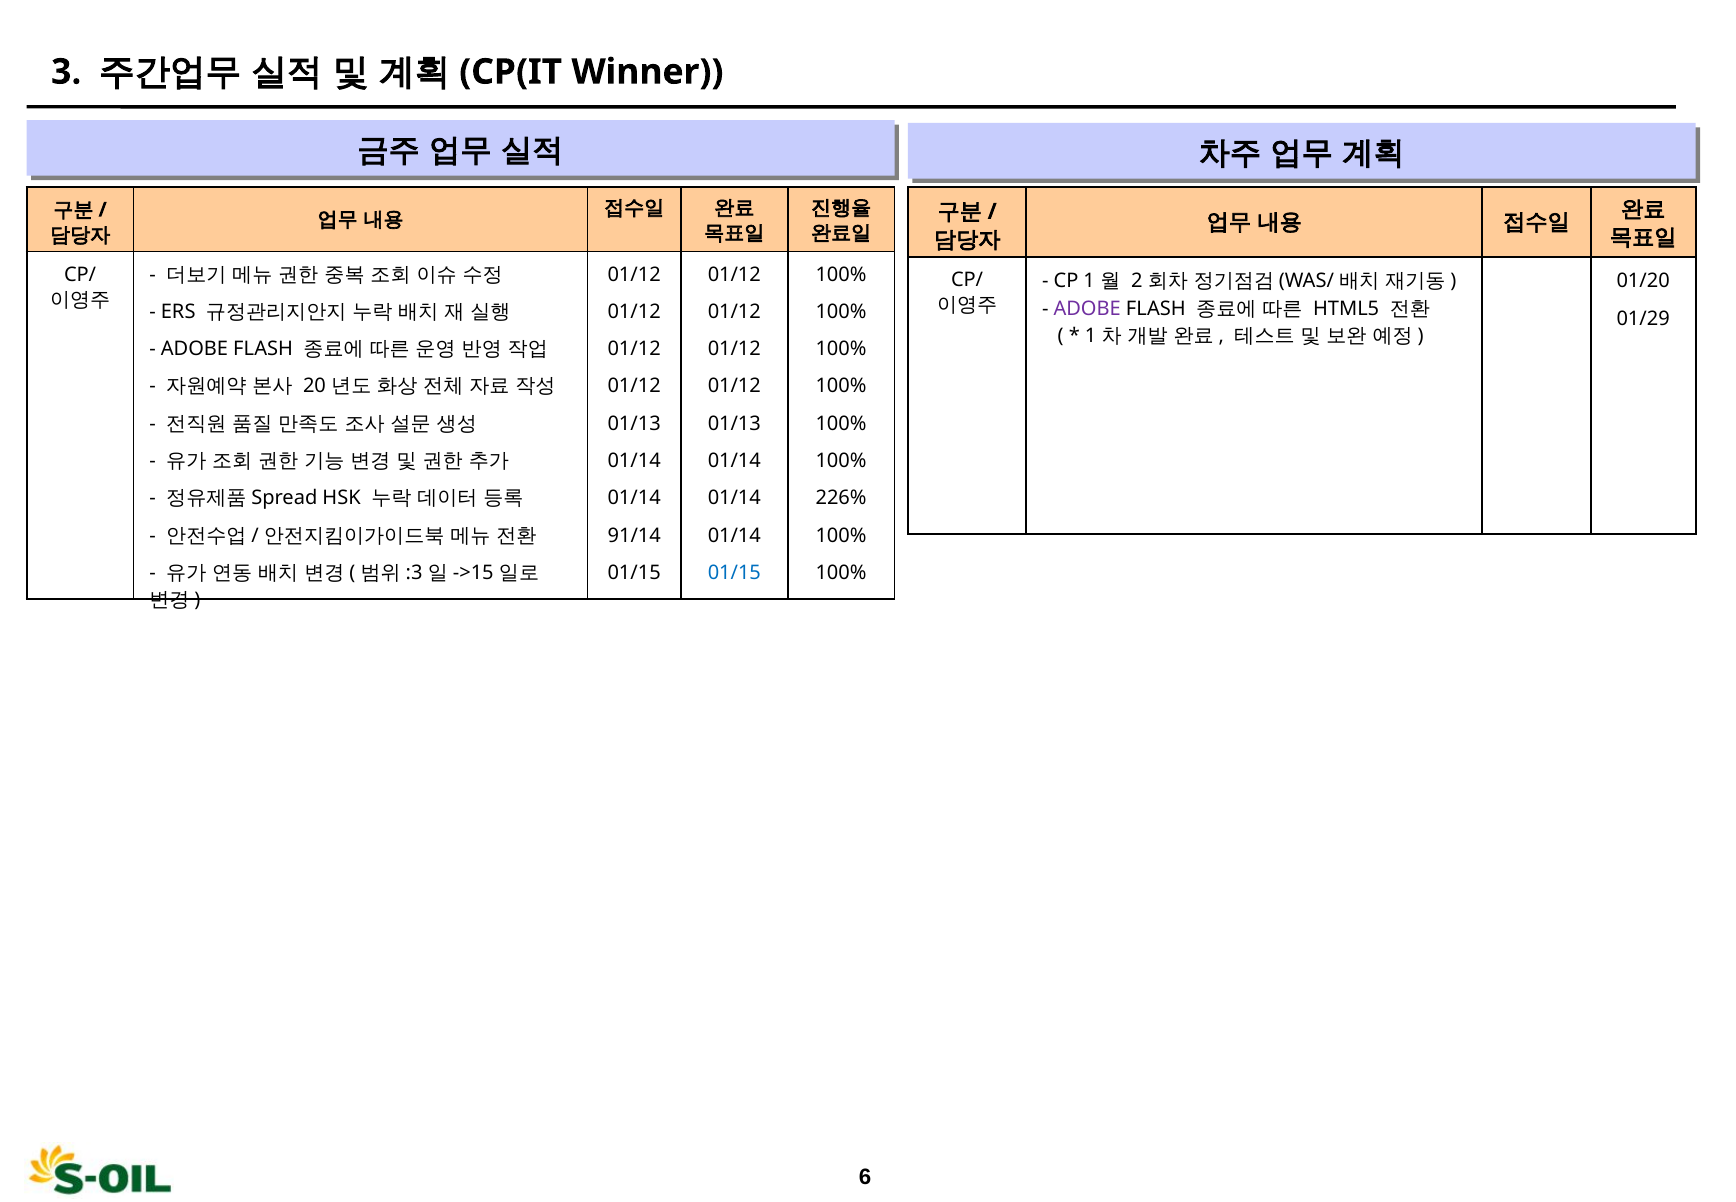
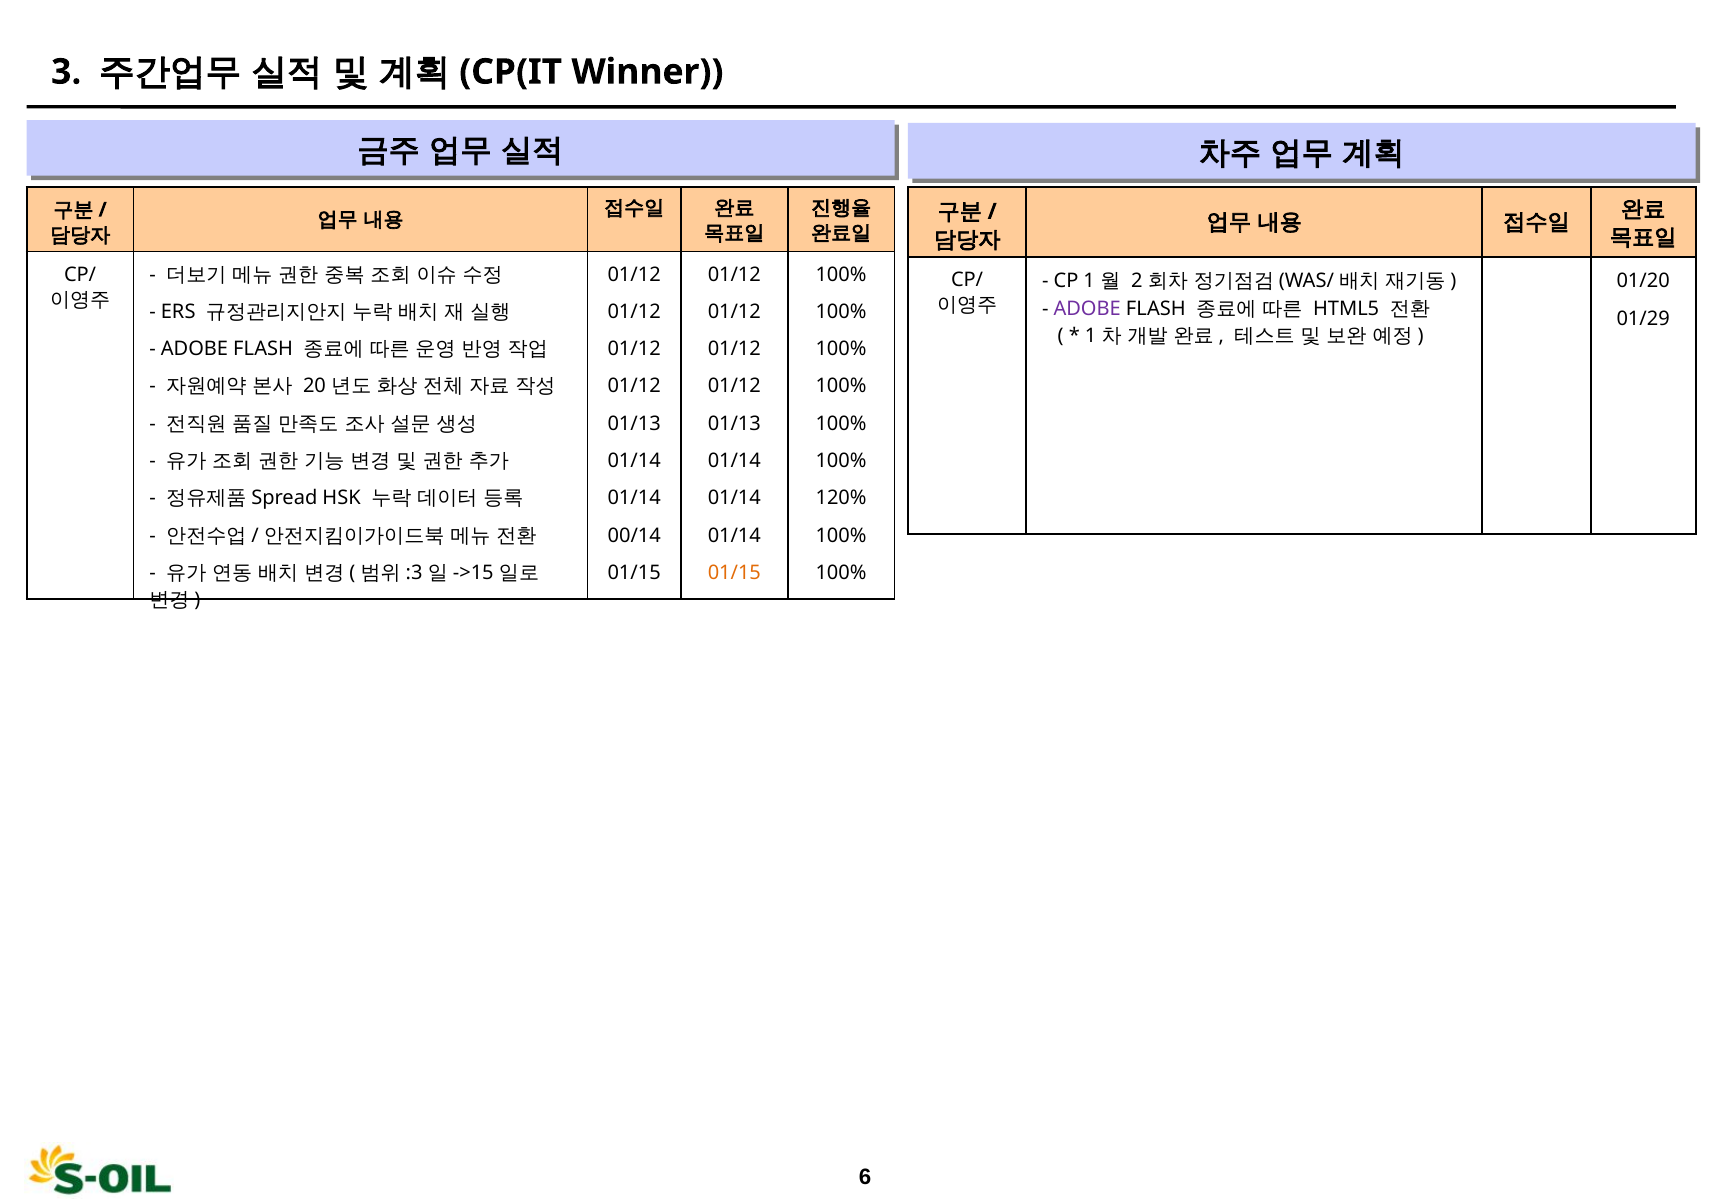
226%: 226% -> 120%
91/14: 91/14 -> 00/14
01/15 at (734, 573) colour: blue -> orange
